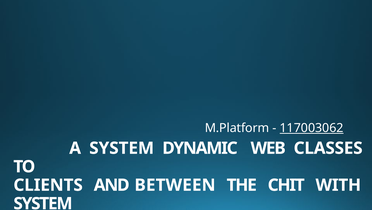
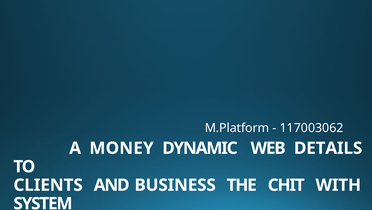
117003062 underline: present -> none
A SYSTEM: SYSTEM -> MONEY
CLASSES: CLASSES -> DETAILS
BETWEEN: BETWEEN -> BUSINESS
